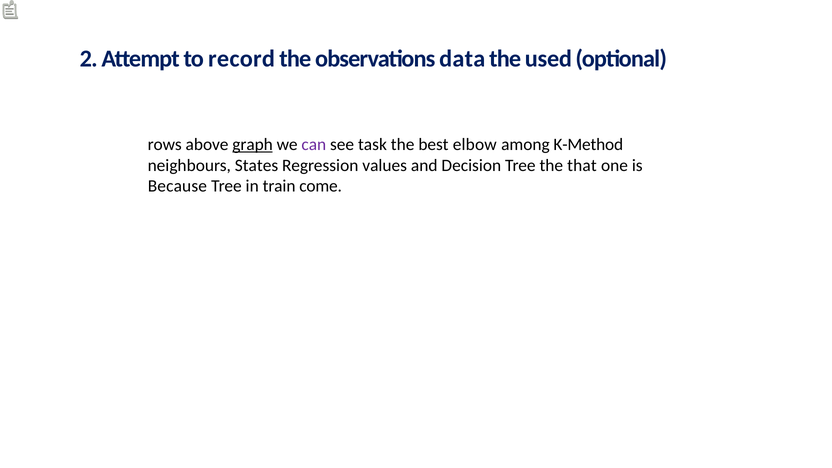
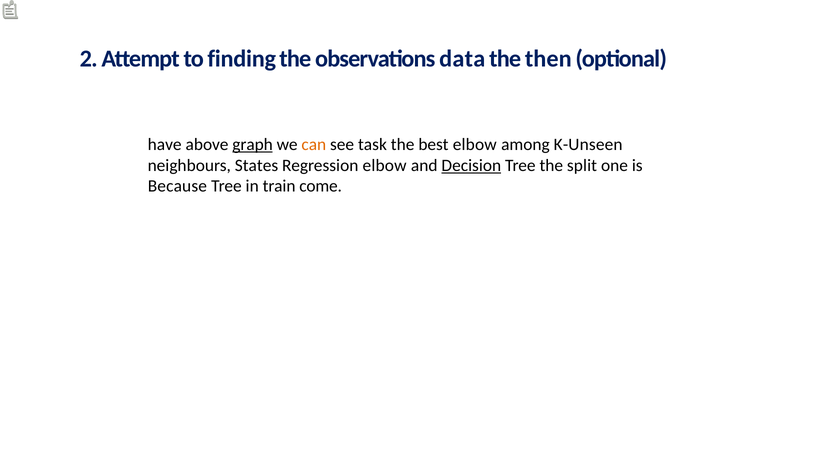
record: record -> finding
used: used -> then
rows: rows -> have
can colour: purple -> orange
K-Method: K-Method -> K-Unseen
Regression values: values -> elbow
Decision underline: none -> present
that: that -> split
